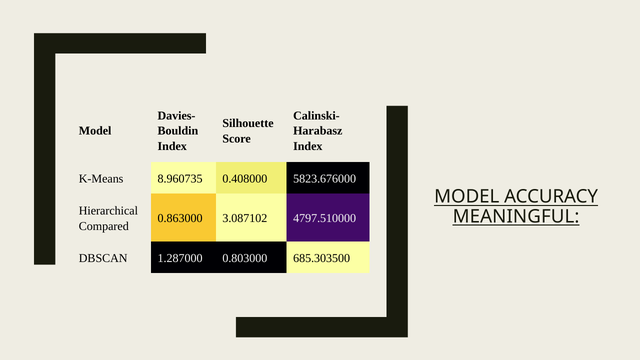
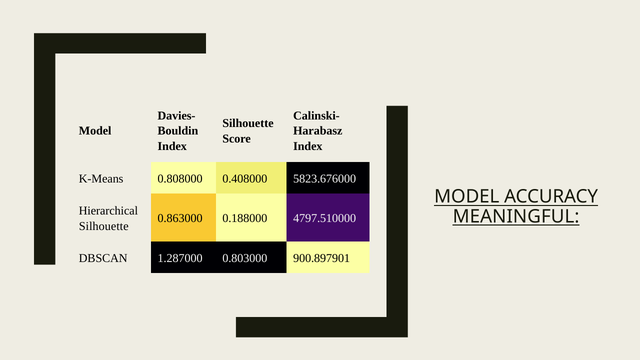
8.960735: 8.960735 -> 0.808000
3.087102: 3.087102 -> 0.188000
Compared at (104, 226): Compared -> Silhouette
685.303500: 685.303500 -> 900.897901
